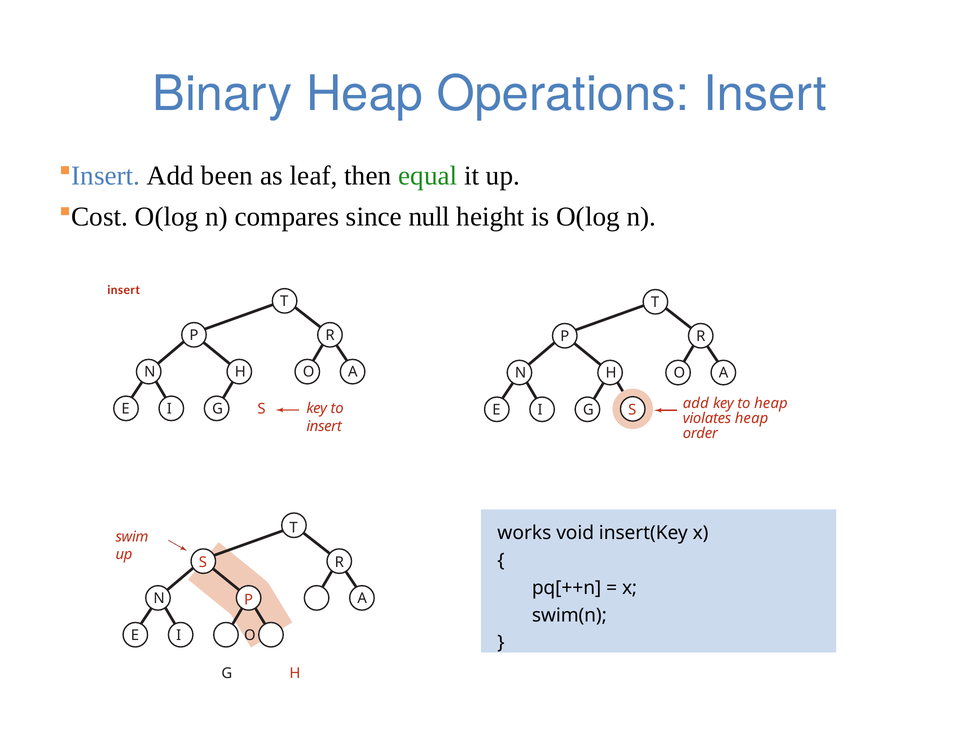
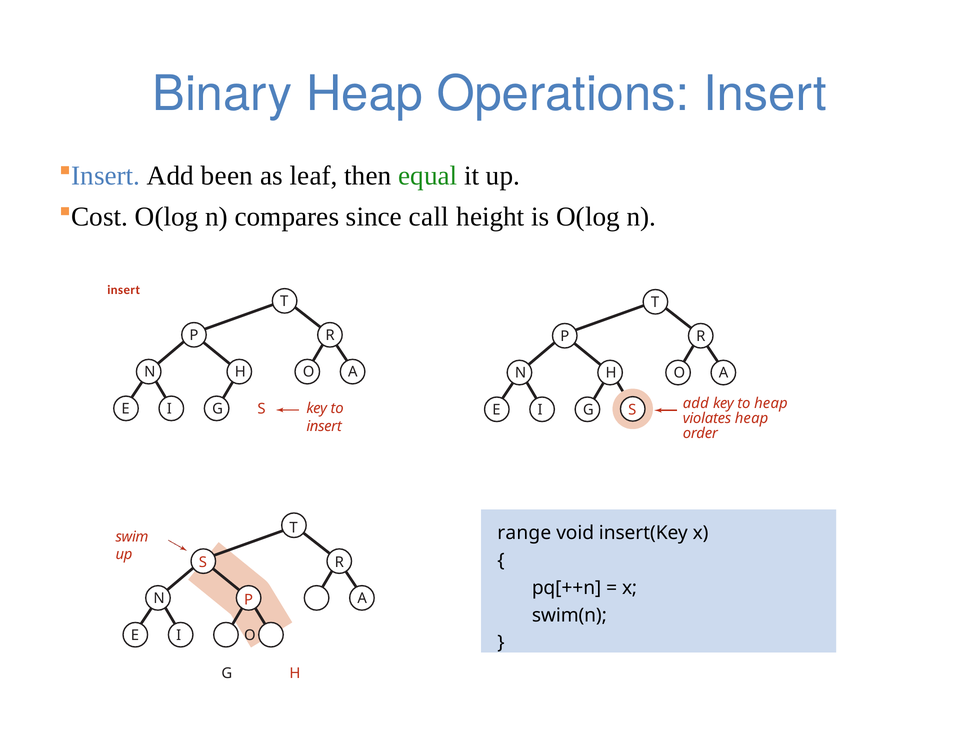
null: null -> call
works: works -> range
